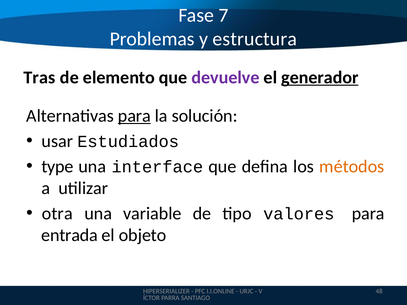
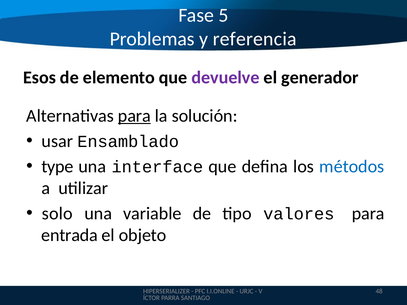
7: 7 -> 5
estructura: estructura -> referencia
Tras: Tras -> Esos
generador underline: present -> none
Estudiados: Estudiados -> Ensamblado
métodos colour: orange -> blue
otra: otra -> solo
